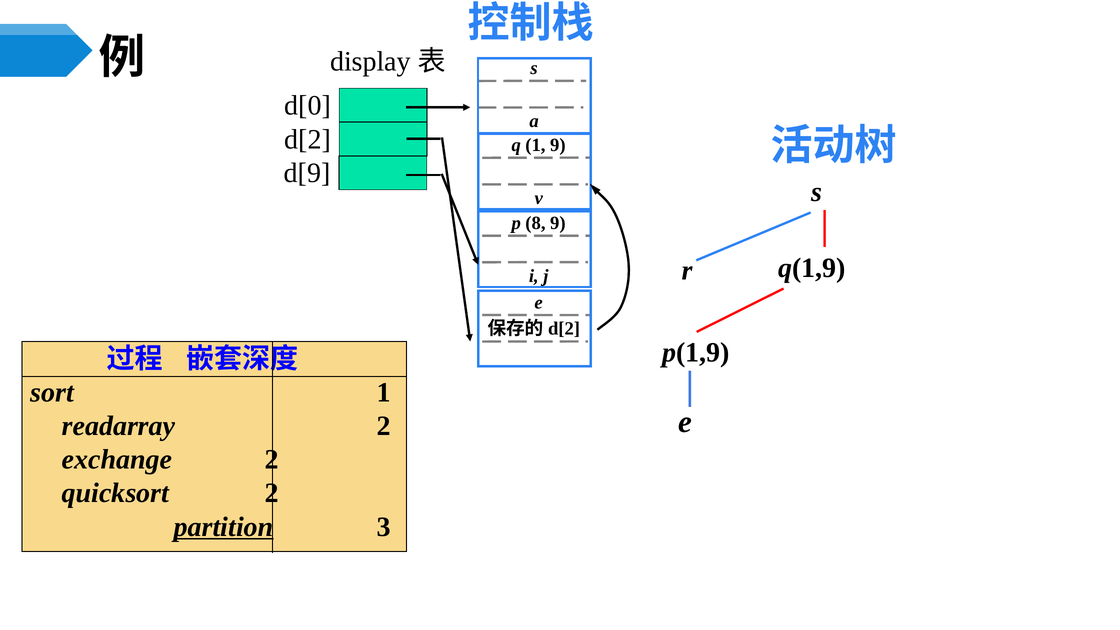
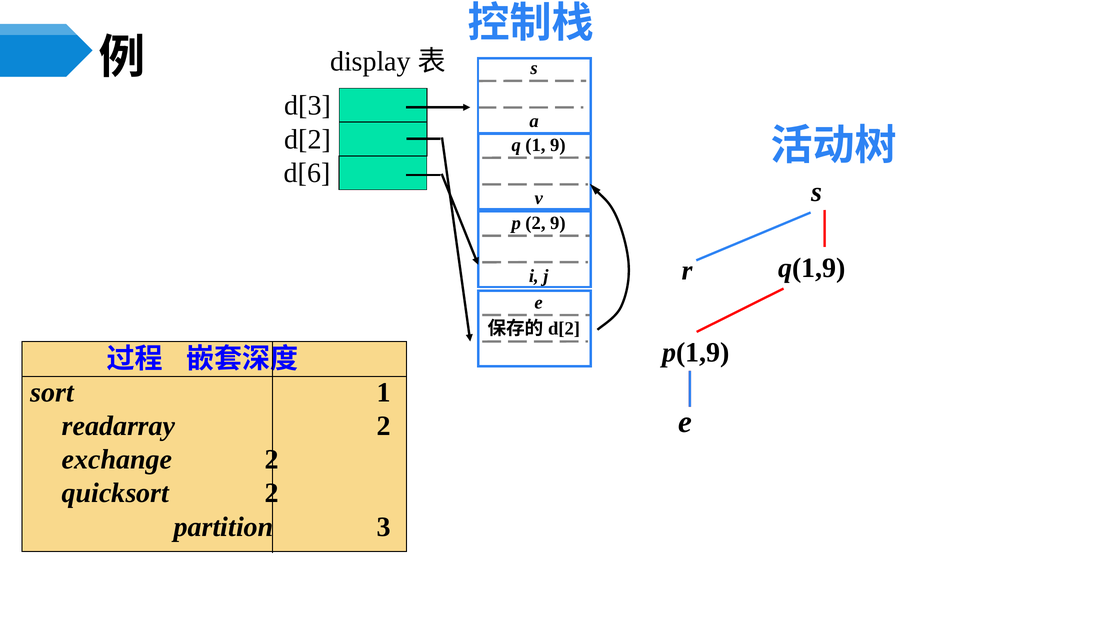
d[0: d[0 -> d[3
d[9: d[9 -> d[6
p 8: 8 -> 2
partition underline: present -> none
